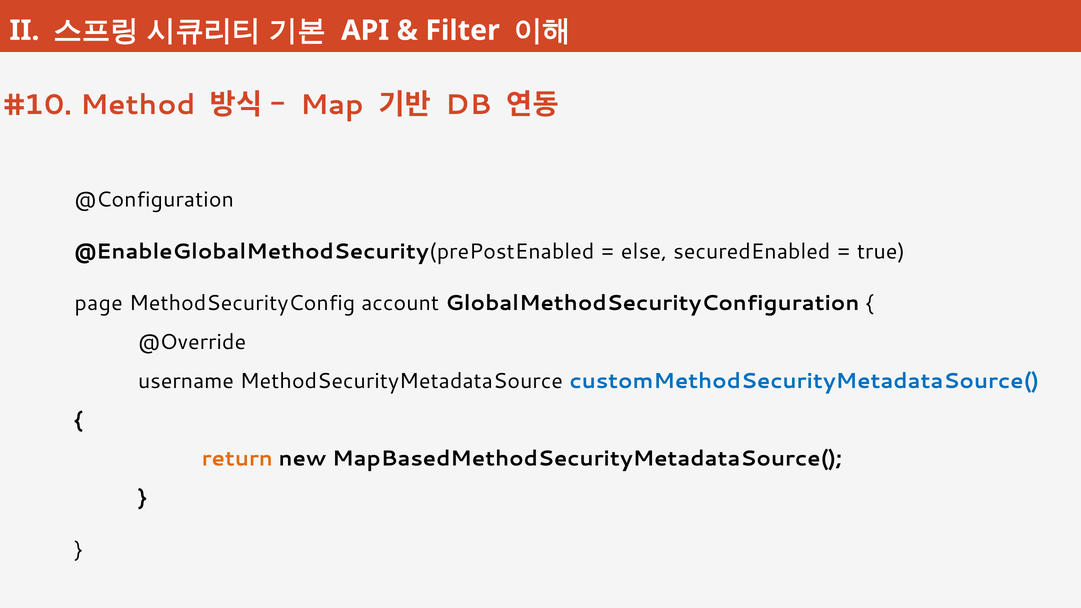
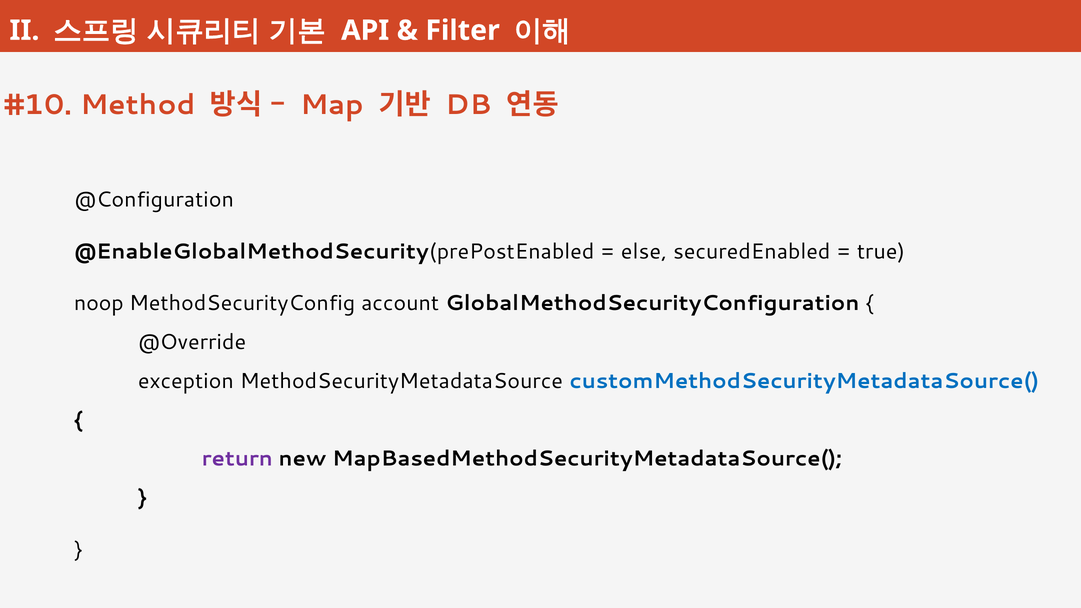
page: page -> noop
username: username -> exception
return colour: orange -> purple
